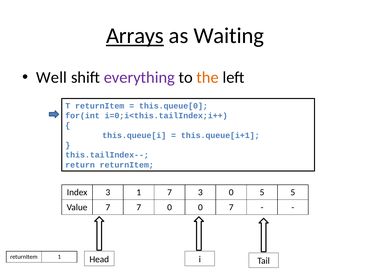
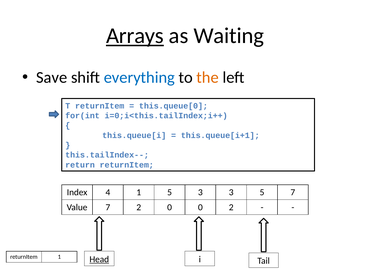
Well: Well -> Save
everything colour: purple -> blue
Index 3: 3 -> 4
1 7: 7 -> 5
3 0: 0 -> 3
5 5: 5 -> 7
7 7: 7 -> 2
0 7: 7 -> 2
Head underline: none -> present
